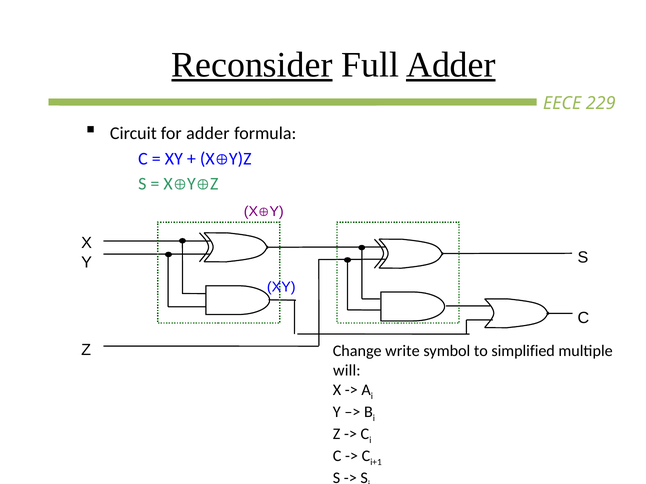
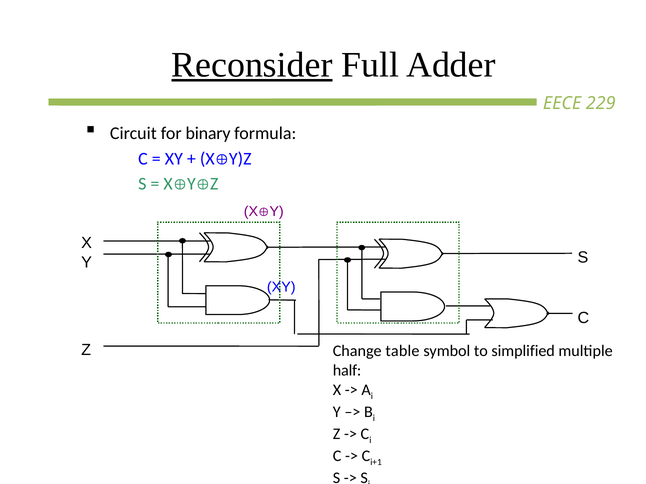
Adder at (451, 65) underline: present -> none
for adder: adder -> binary
write: write -> table
will: will -> half
